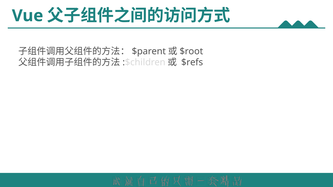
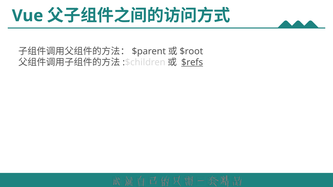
$refs underline: none -> present
